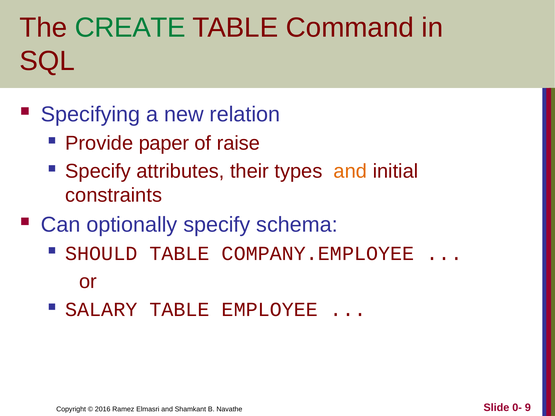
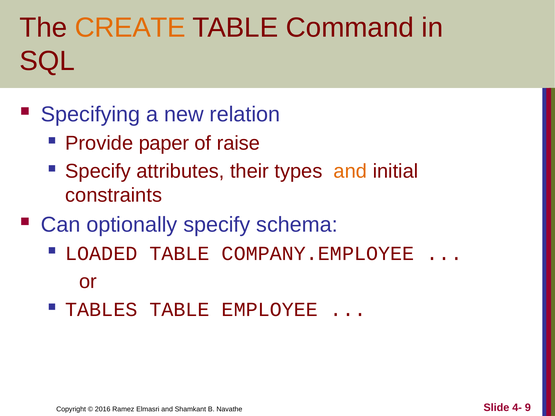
CREATE colour: green -> orange
SHOULD: SHOULD -> LOADED
SALARY: SALARY -> TABLES
0-: 0- -> 4-
